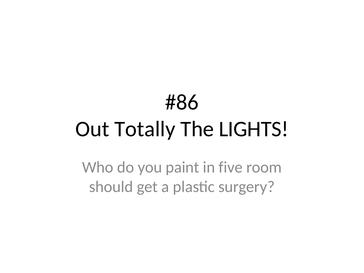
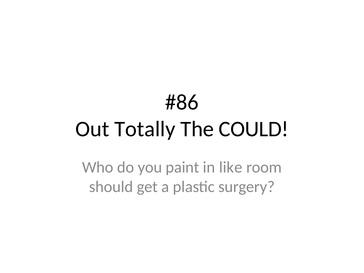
LIGHTS: LIGHTS -> COULD
five: five -> like
